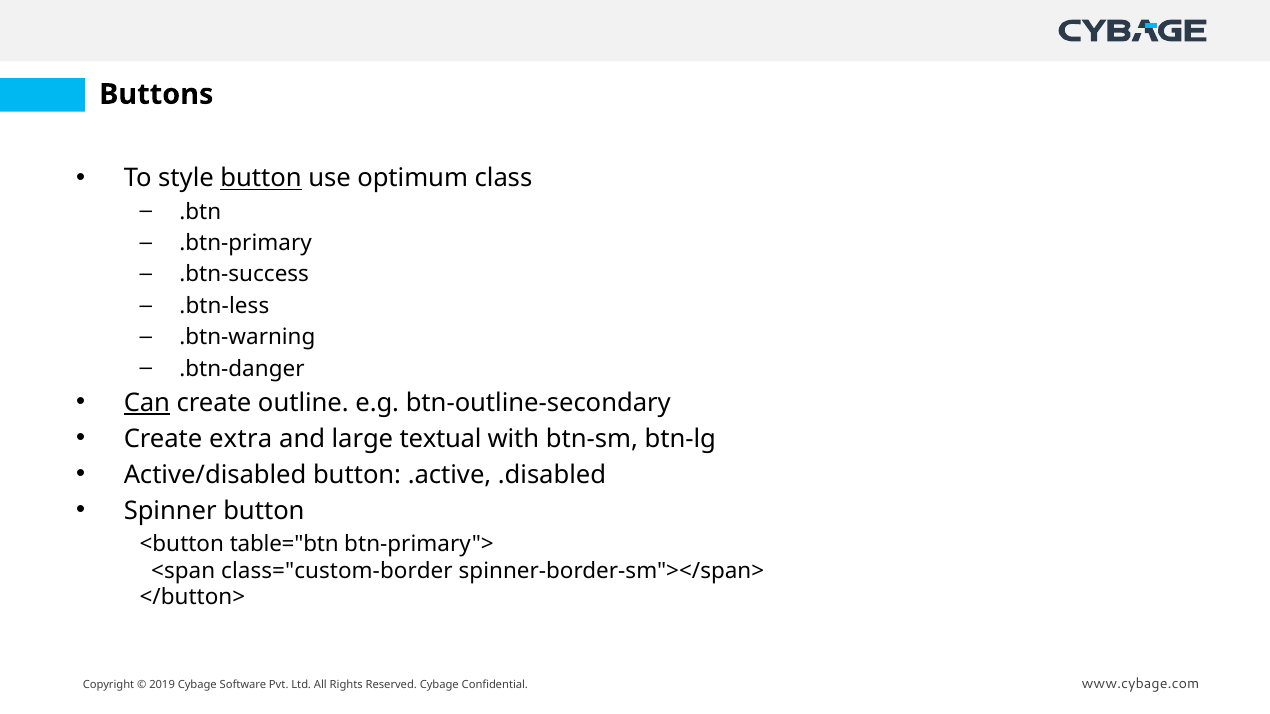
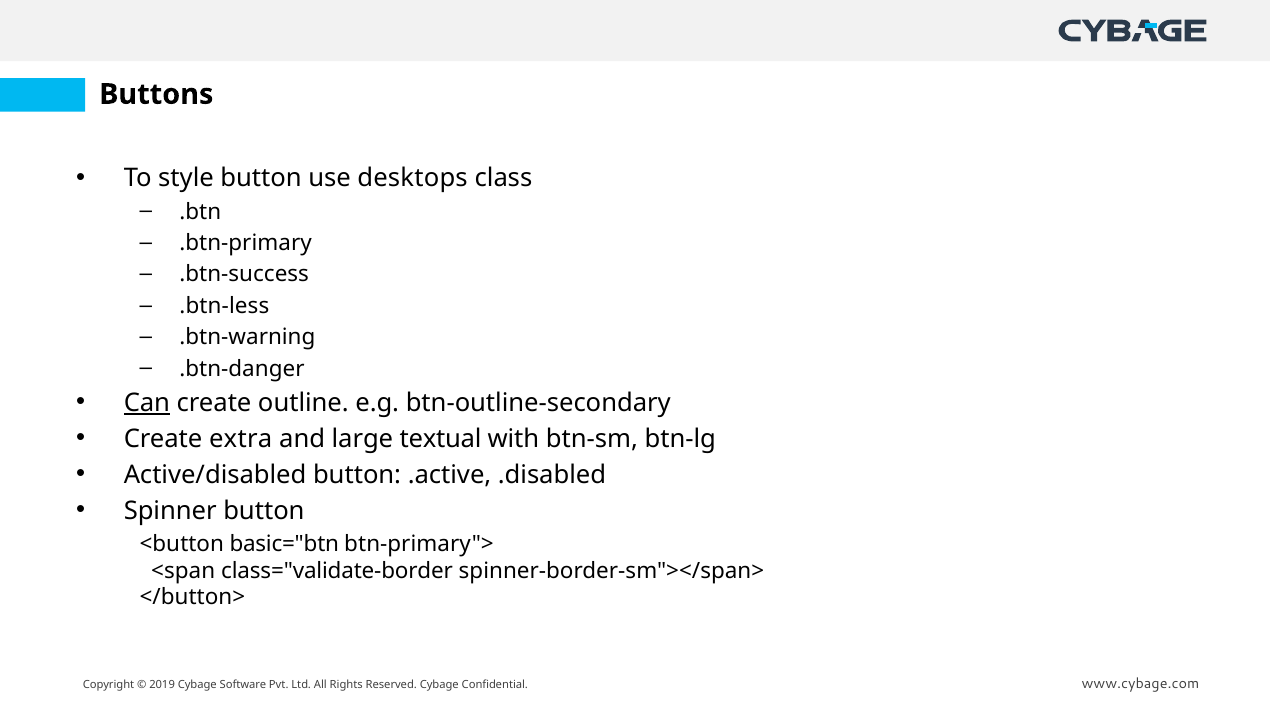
button at (261, 179) underline: present -> none
optimum: optimum -> desktops
table="btn: table="btn -> basic="btn
class="custom-border: class="custom-border -> class="validate-border
